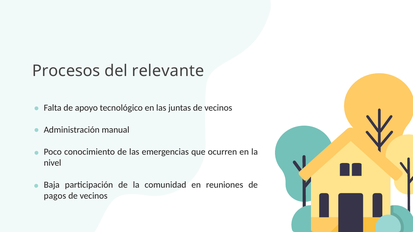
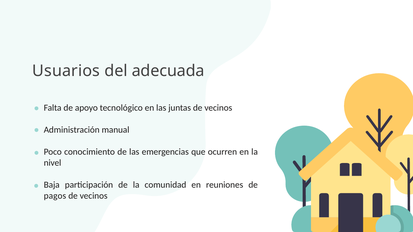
Procesos: Procesos -> Usuarios
relevante: relevante -> adecuada
